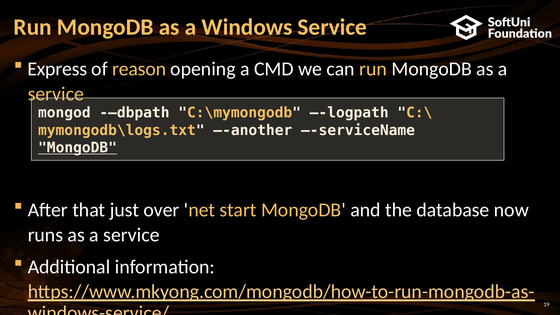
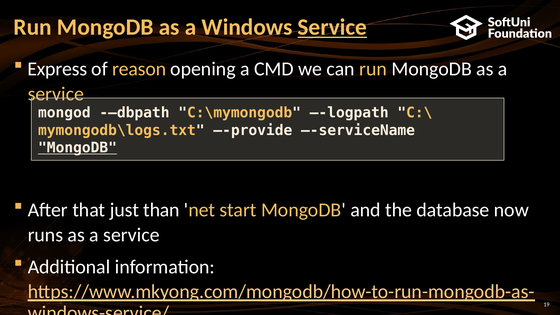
Service at (332, 27) underline: none -> present
–-another: –-another -> –-provide
over: over -> than
